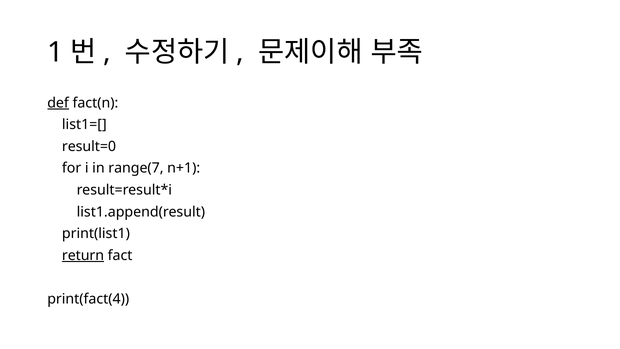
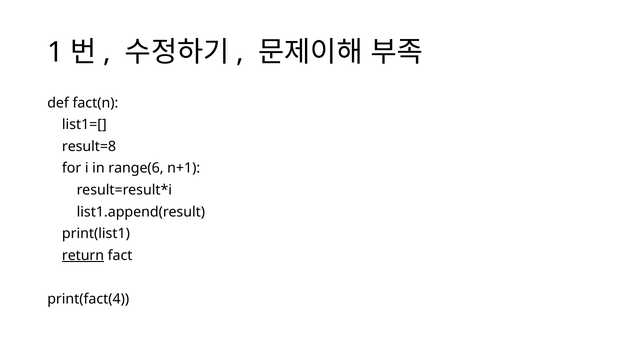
def underline: present -> none
result=0: result=0 -> result=8
range(7: range(7 -> range(6
